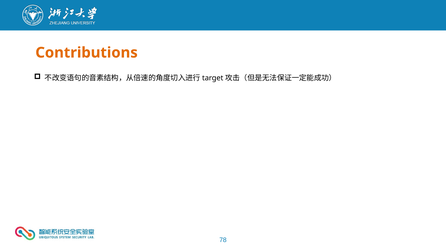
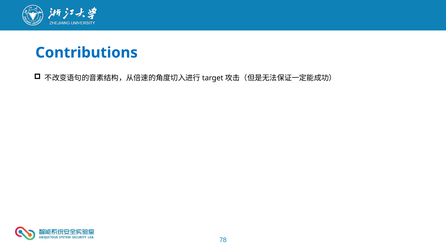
Contributions colour: orange -> blue
